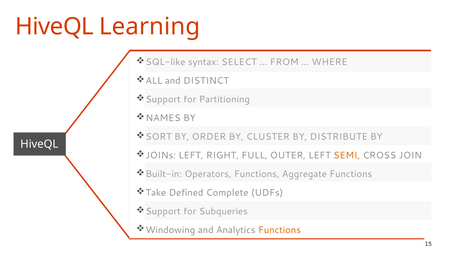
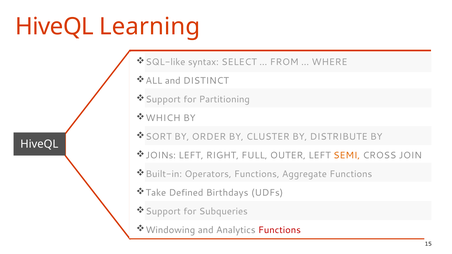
NAMES: NAMES -> WHICH
Complete: Complete -> Birthdays
Functions at (280, 230) colour: orange -> red
